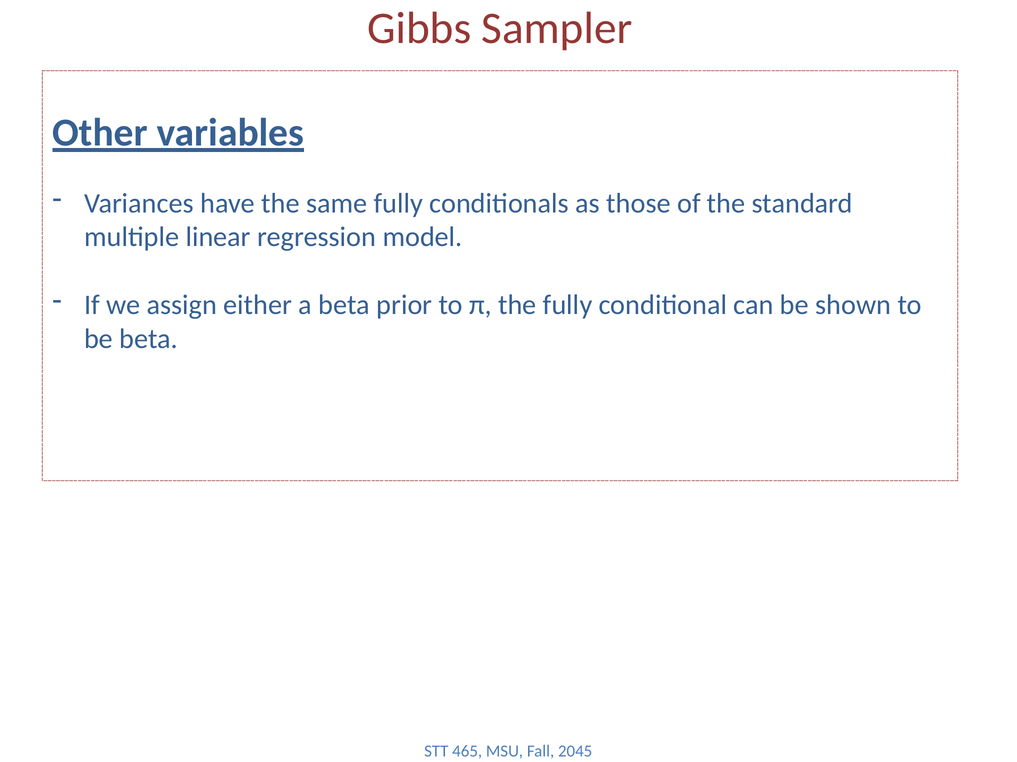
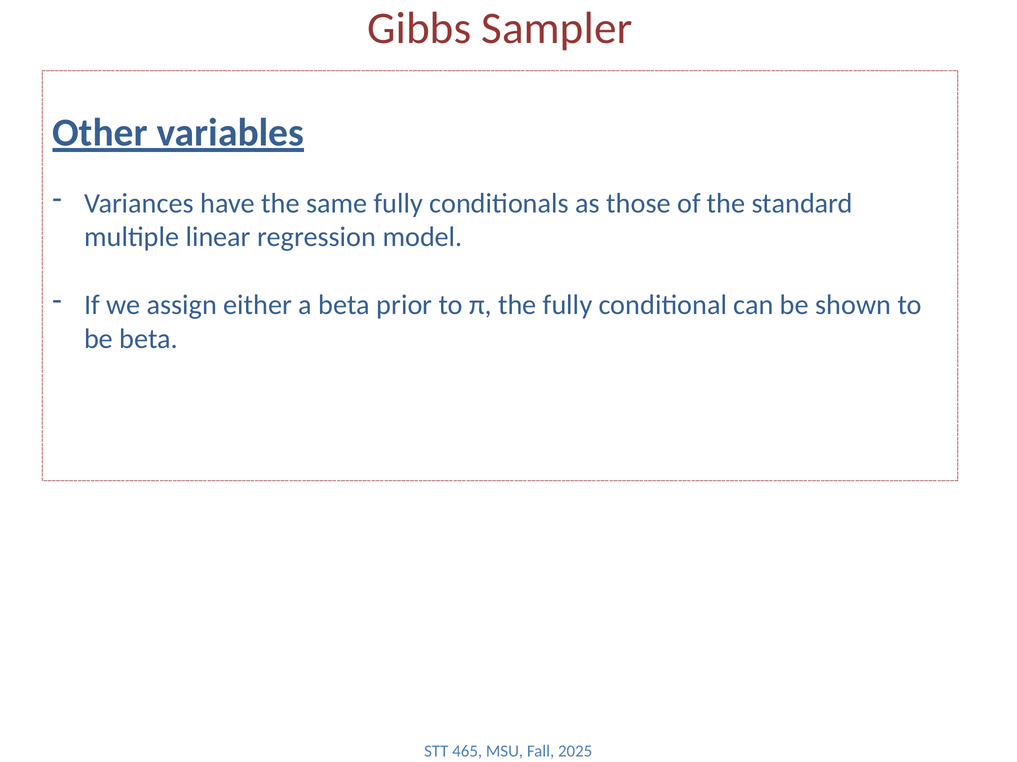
2045: 2045 -> 2025
